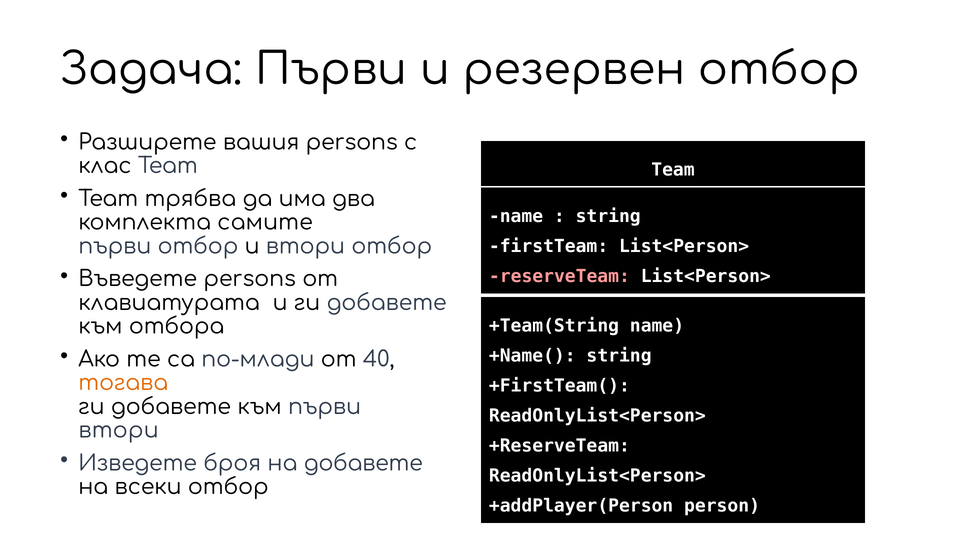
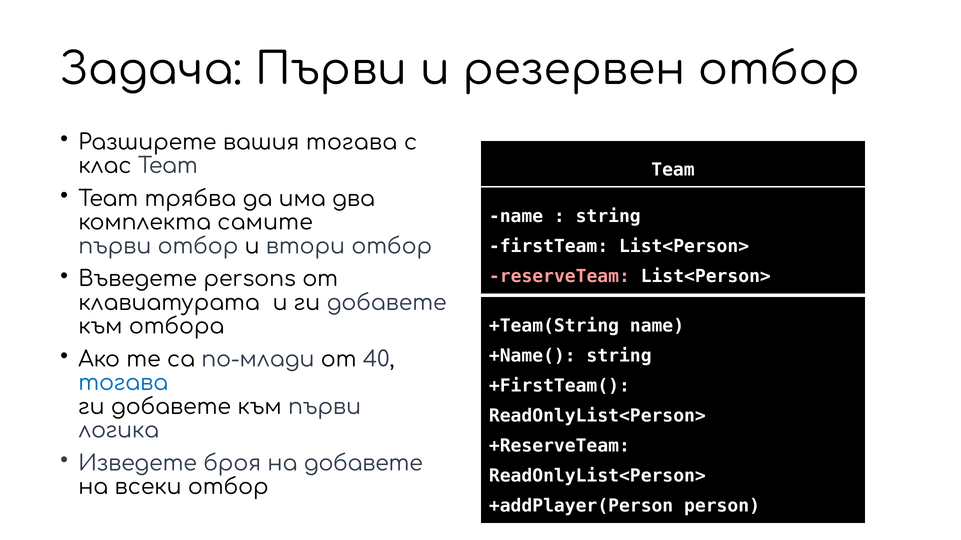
вашия persons: persons -> тогава
тогава at (123, 384) colour: orange -> blue
втори at (119, 431): втори -> логика
